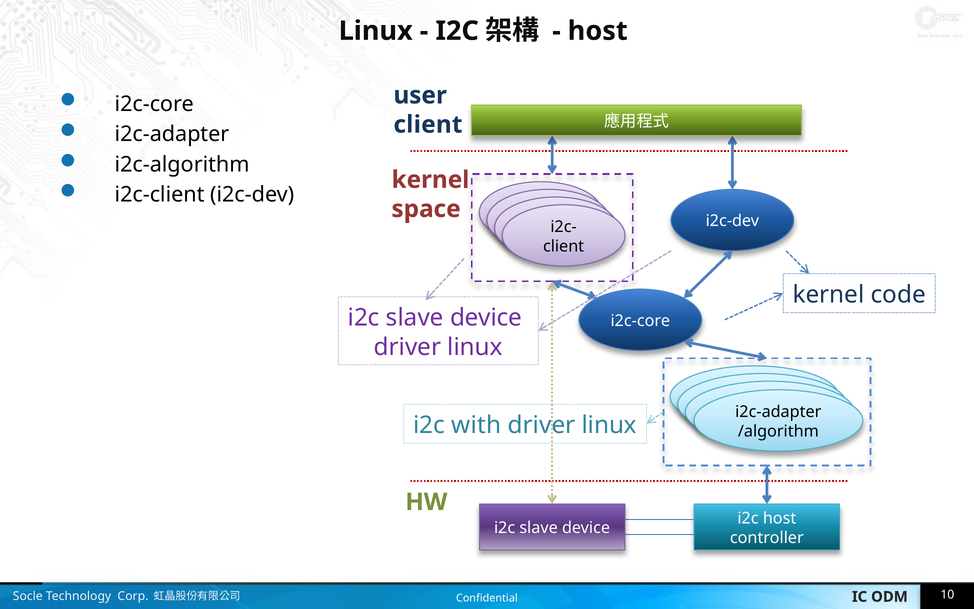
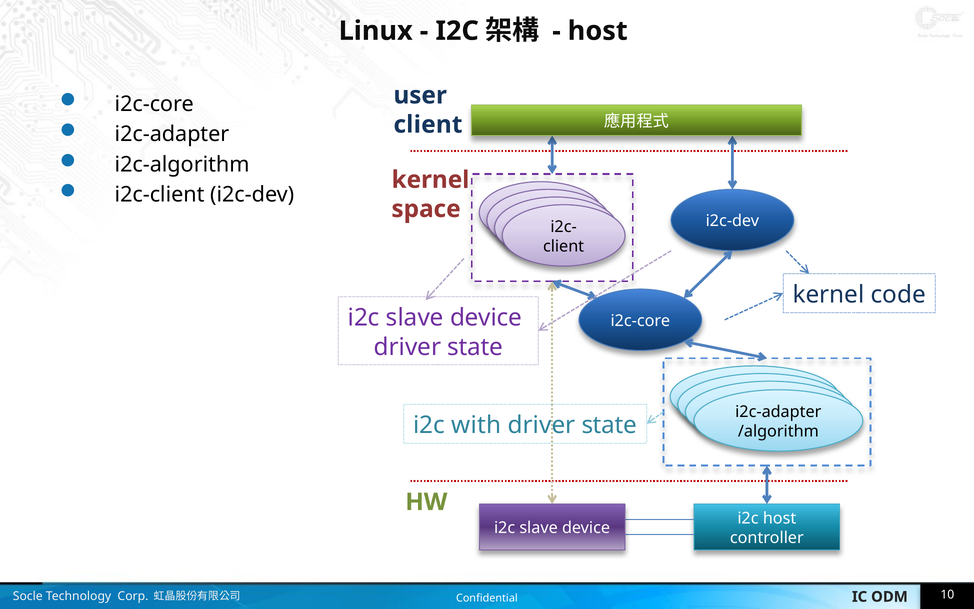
linux at (475, 347): linux -> state
linux at (609, 425): linux -> state
